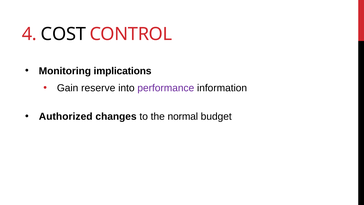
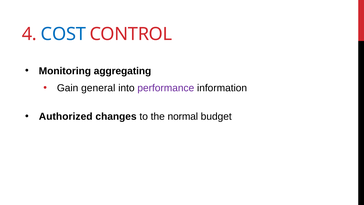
COST colour: black -> blue
implications: implications -> aggregating
reserve: reserve -> general
